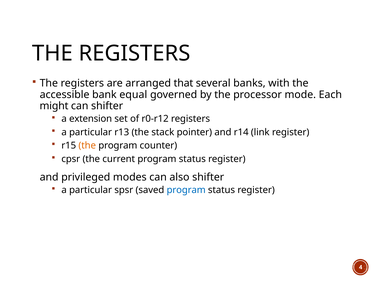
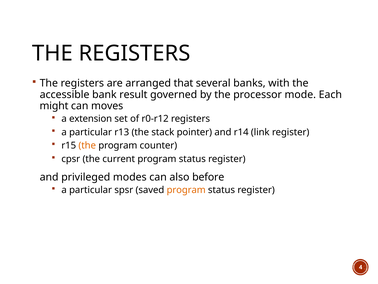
equal: equal -> result
can shifter: shifter -> moves
also shifter: shifter -> before
program at (186, 190) colour: blue -> orange
